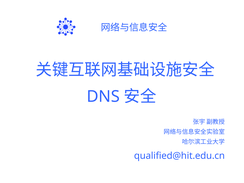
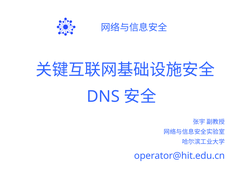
qualified@hit.edu.cn: qualified@hit.edu.cn -> operator@hit.edu.cn
